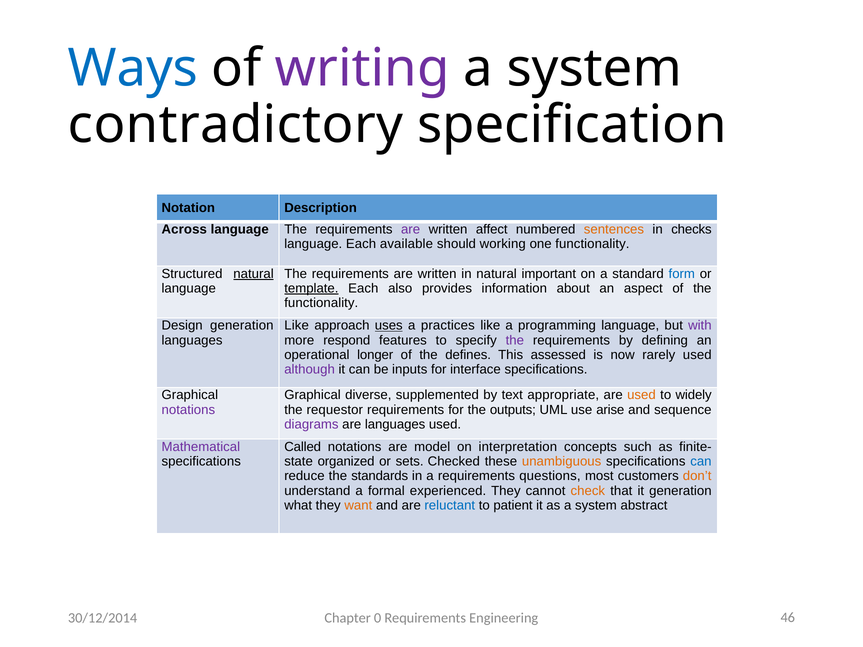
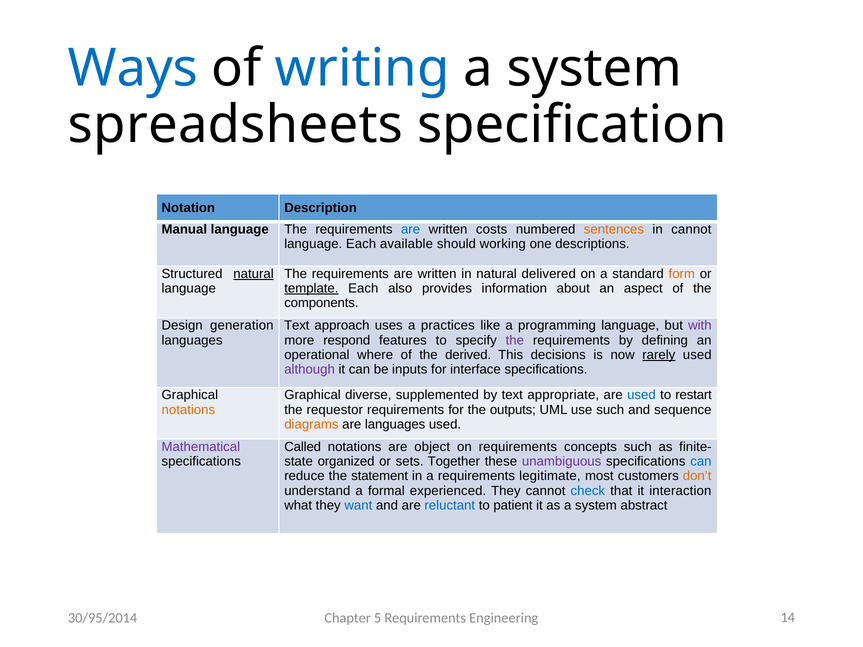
writing colour: purple -> blue
contradictory: contradictory -> spreadsheets
Across: Across -> Manual
are at (411, 229) colour: purple -> blue
affect: affect -> costs
in checks: checks -> cannot
one functionality: functionality -> descriptions
important: important -> delivered
form colour: blue -> orange
functionality at (321, 303): functionality -> components
Like at (297, 326): Like -> Text
uses underline: present -> none
longer: longer -> where
defines: defines -> derived
assessed: assessed -> decisions
rarely underline: none -> present
used at (641, 395) colour: orange -> blue
widely: widely -> restart
notations at (188, 410) colour: purple -> orange
use arise: arise -> such
diagrams colour: purple -> orange
model: model -> object
on interpretation: interpretation -> requirements
Checked: Checked -> Together
unambiguous colour: orange -> purple
standards: standards -> statement
questions: questions -> legitimate
check colour: orange -> blue
it generation: generation -> interaction
want colour: orange -> blue
30/12/2014: 30/12/2014 -> 30/95/2014
0: 0 -> 5
46: 46 -> 14
